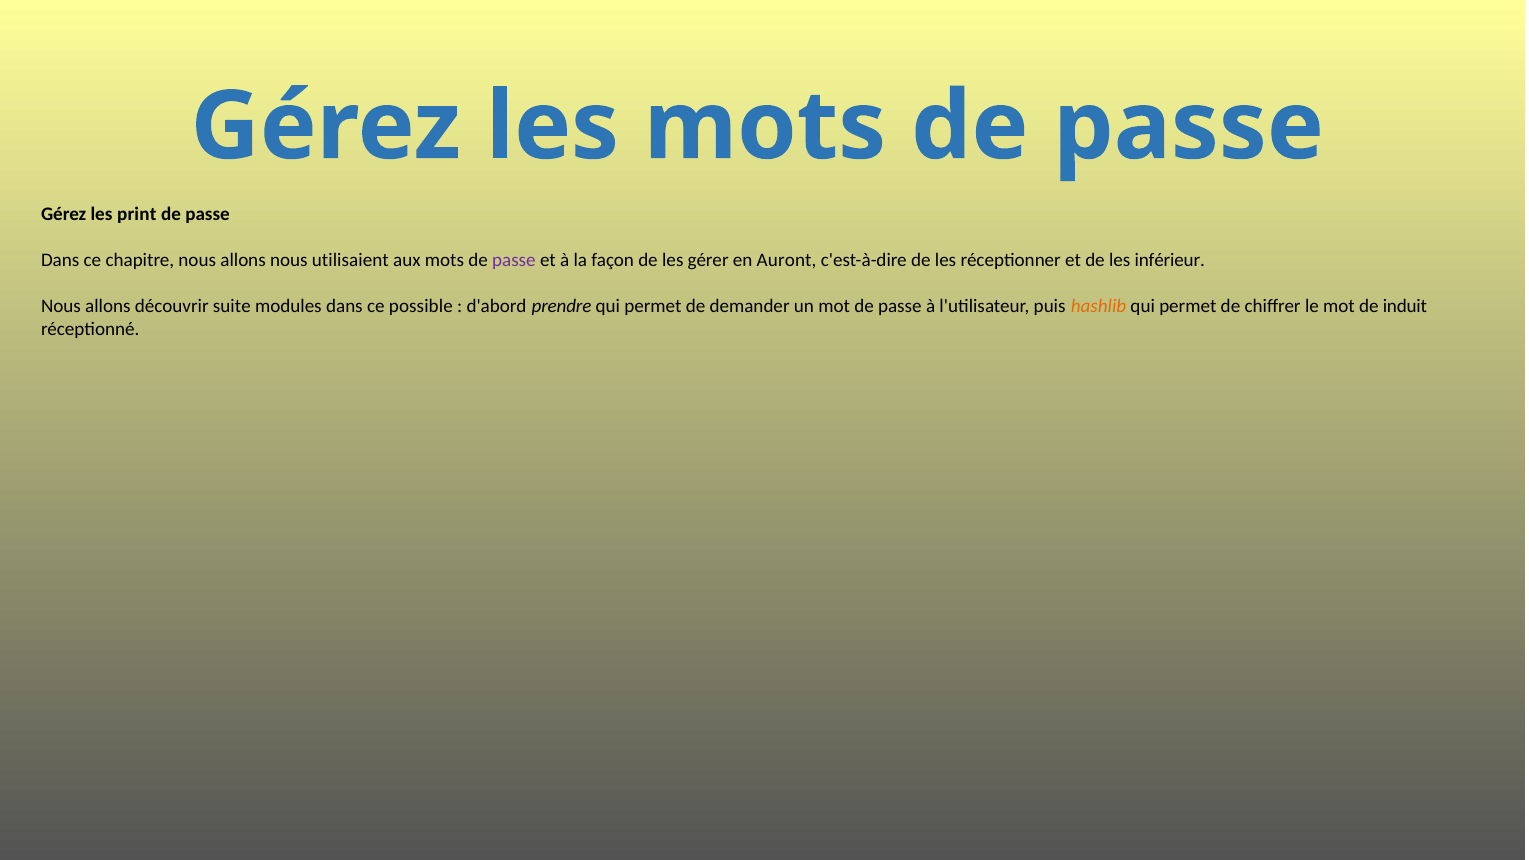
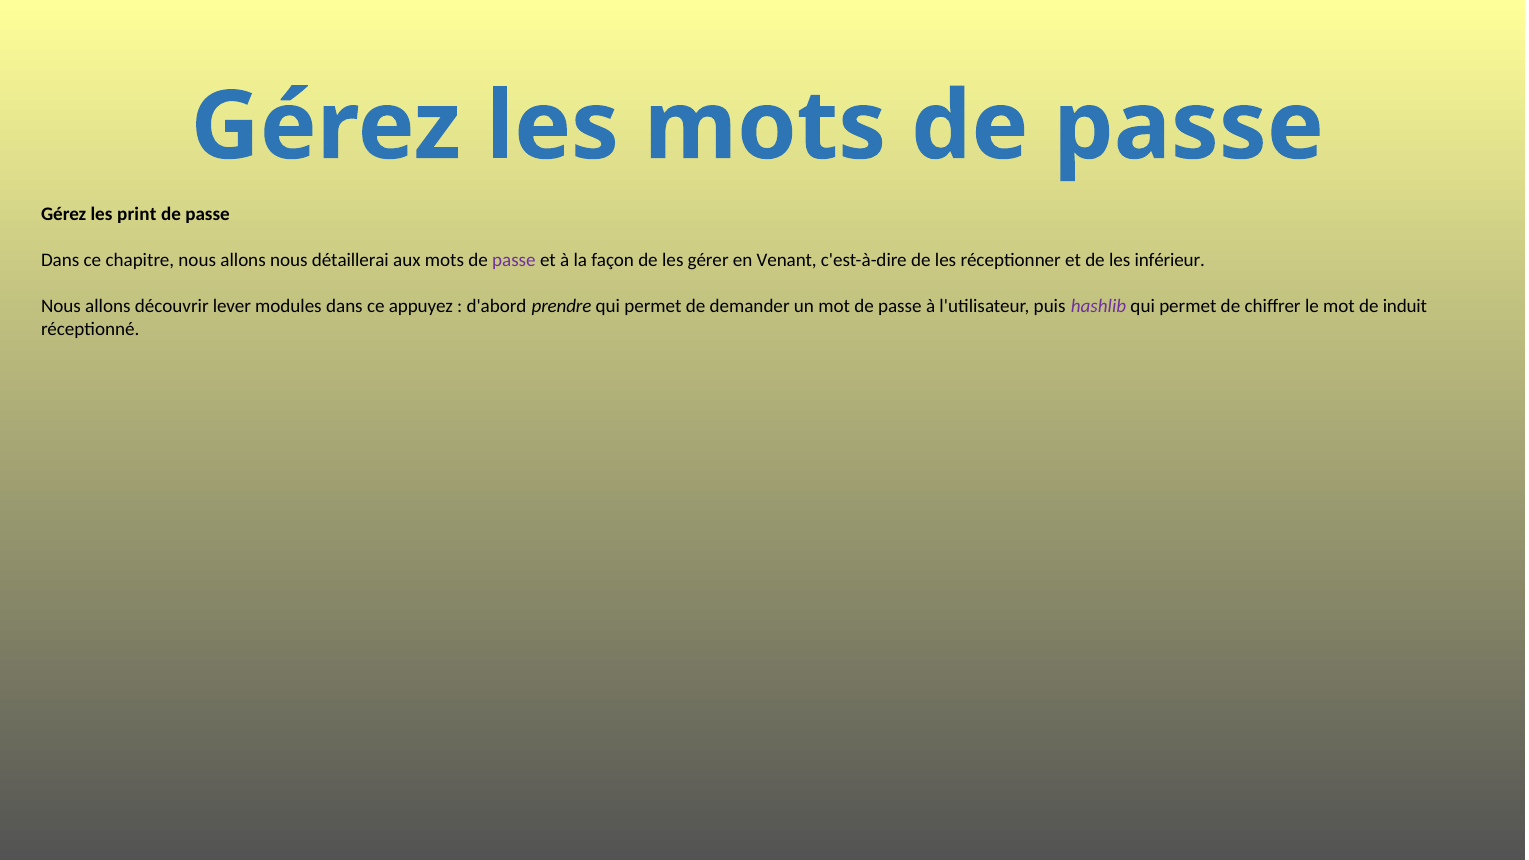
utilisaient: utilisaient -> détaillerai
Auront: Auront -> Venant
suite: suite -> lever
possible: possible -> appuyez
hashlib colour: orange -> purple
